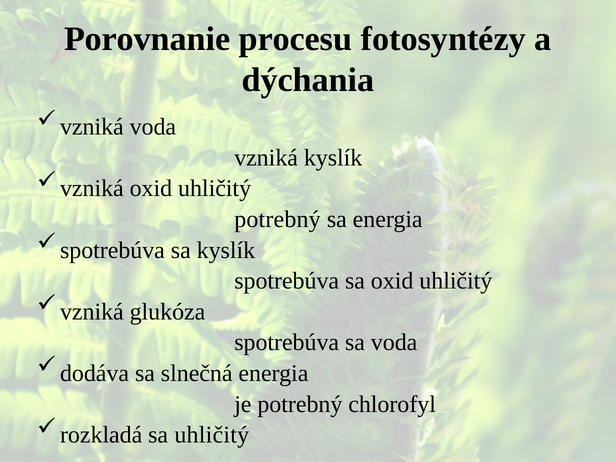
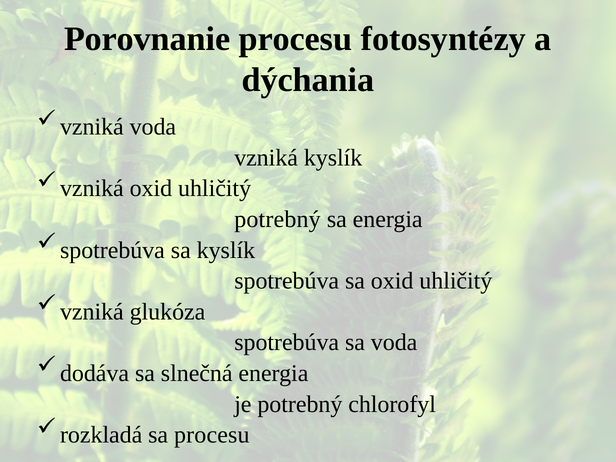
sa uhličitý: uhličitý -> procesu
